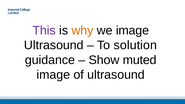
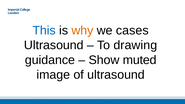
This colour: purple -> blue
we image: image -> cases
solution: solution -> drawing
